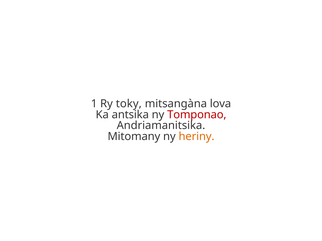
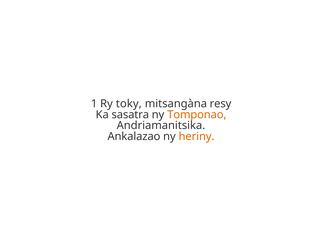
lova: lova -> resy
antsika: antsika -> sasatra
Tomponao colour: red -> orange
Mitomany: Mitomany -> Ankalazao
